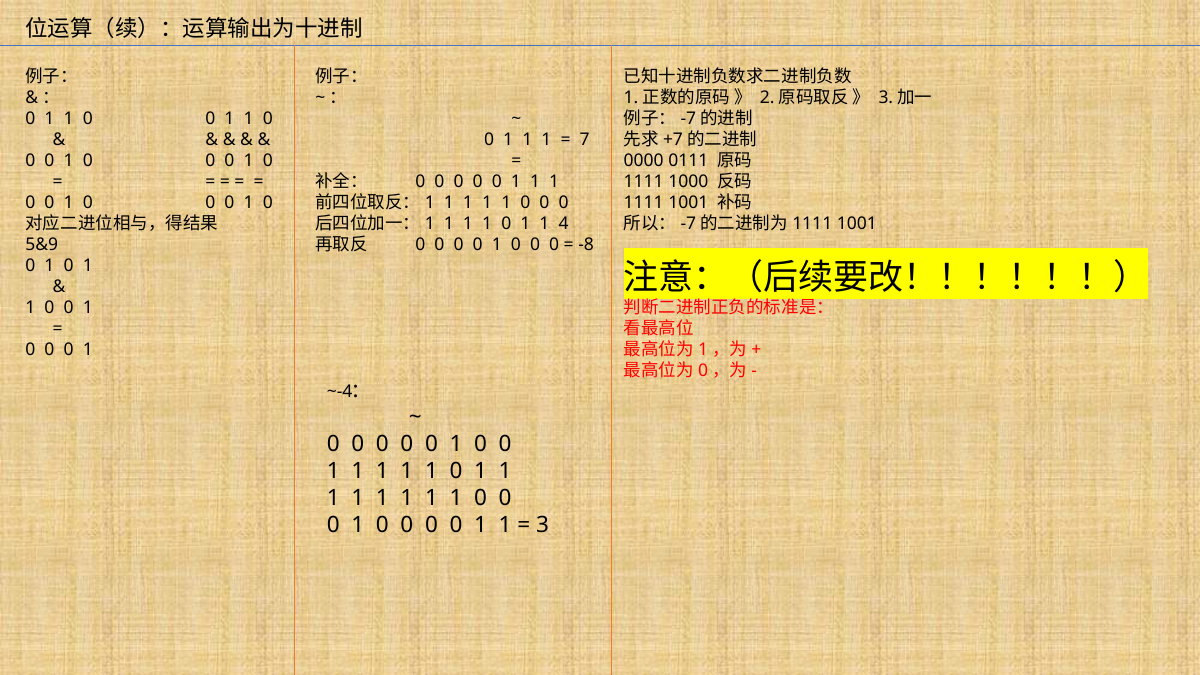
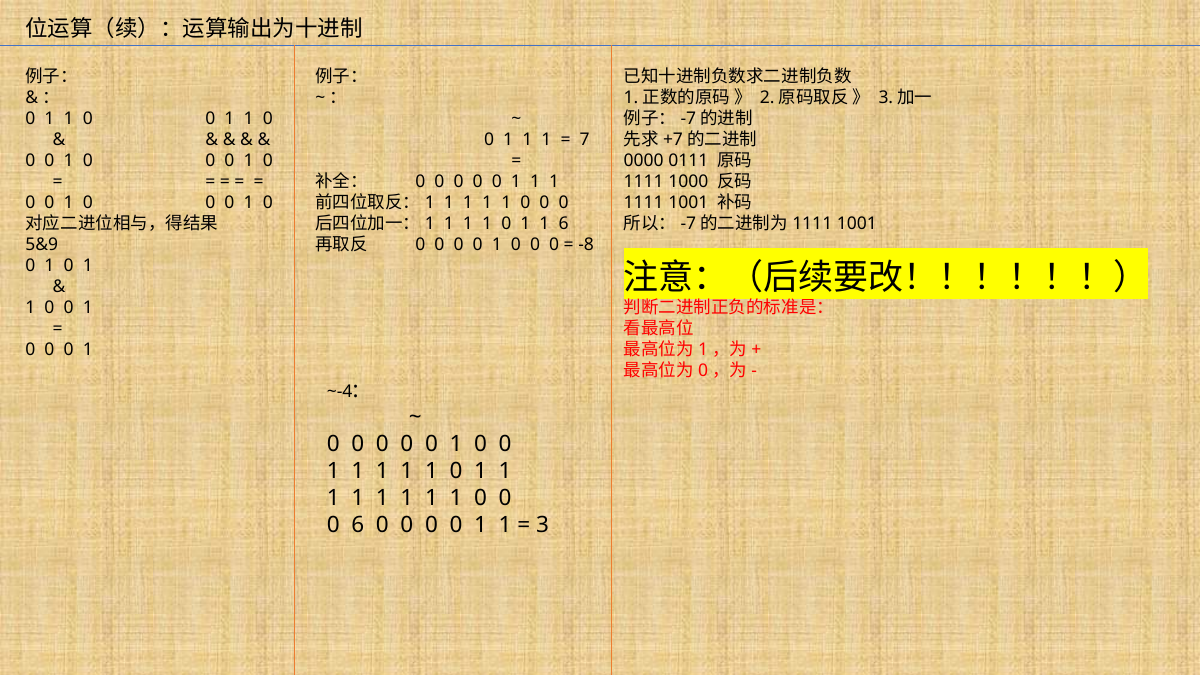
1 4: 4 -> 6
1 at (358, 525): 1 -> 6
